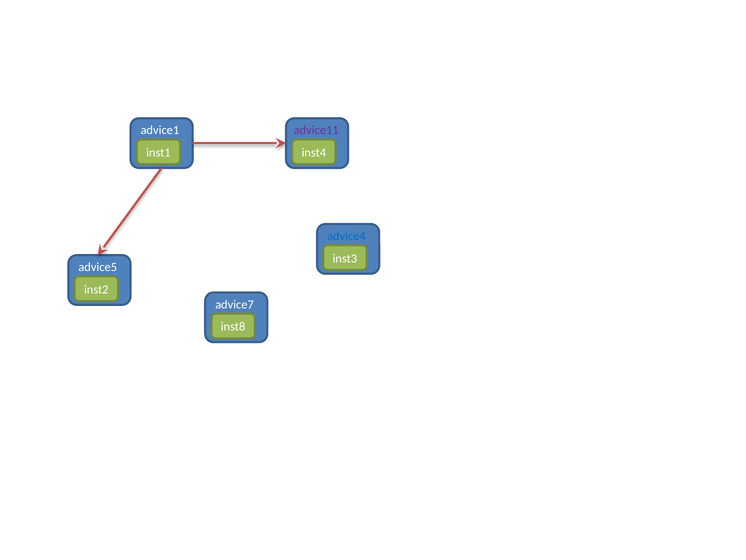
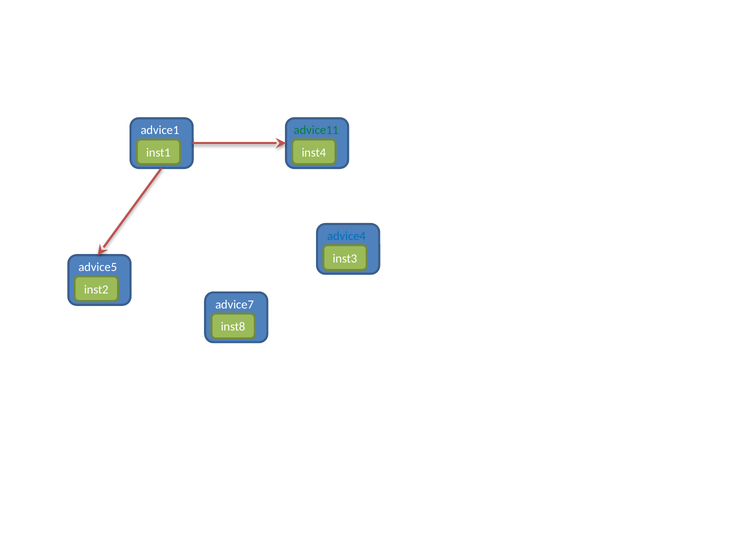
advice11 colour: purple -> green
